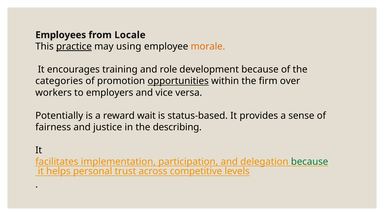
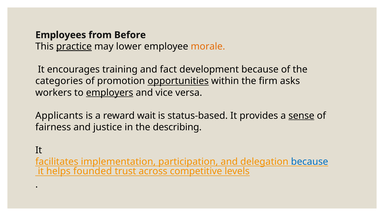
Locale: Locale -> Before
using: using -> lower
role: role -> fact
over: over -> asks
employers underline: none -> present
Potentially: Potentially -> Applicants
sense underline: none -> present
because at (310, 162) colour: green -> blue
personal: personal -> founded
